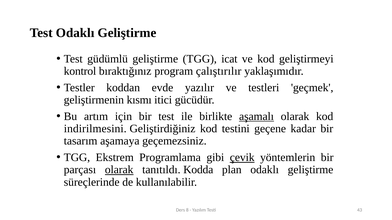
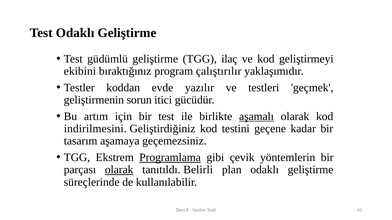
icat: icat -> ilaç
kontrol: kontrol -> ekibini
kısmı: kısmı -> sorun
Programlama underline: none -> present
çevik underline: present -> none
Kodda: Kodda -> Belirli
